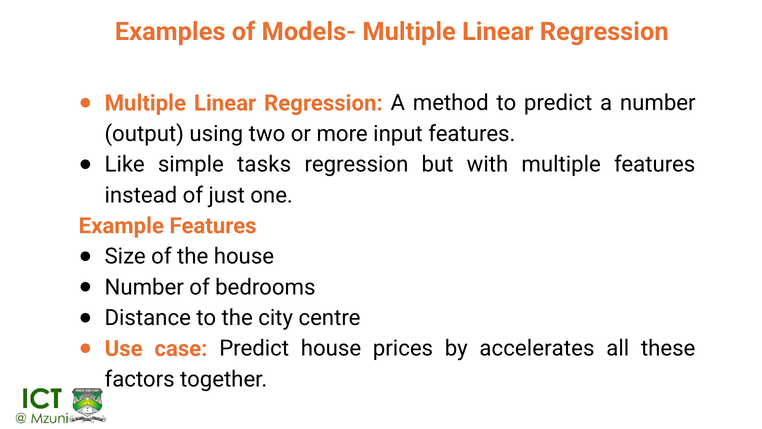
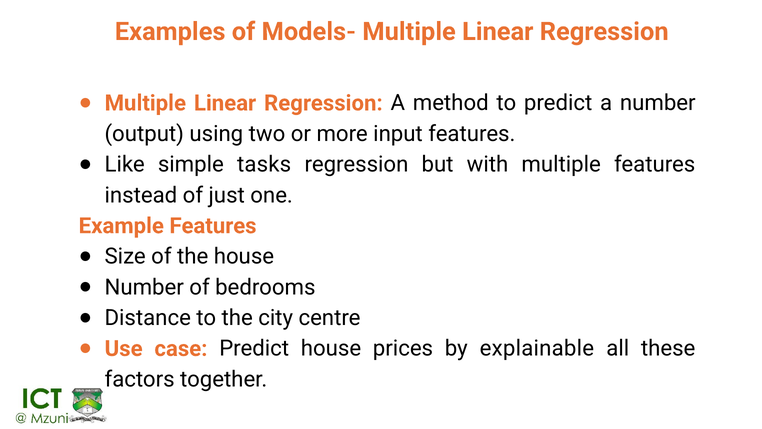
accelerates: accelerates -> explainable
